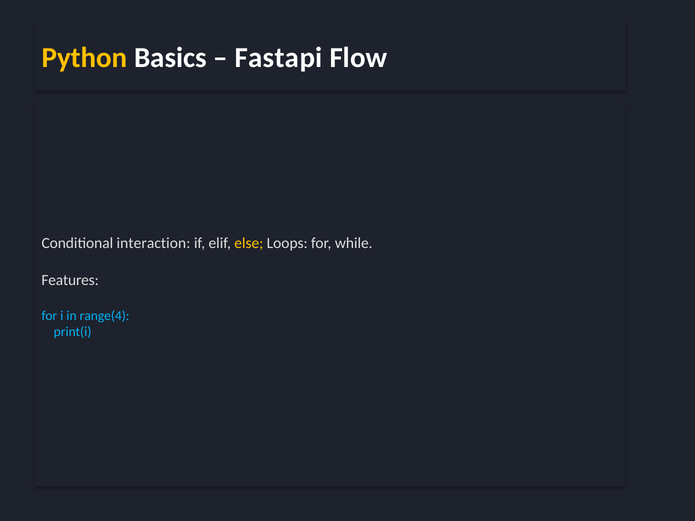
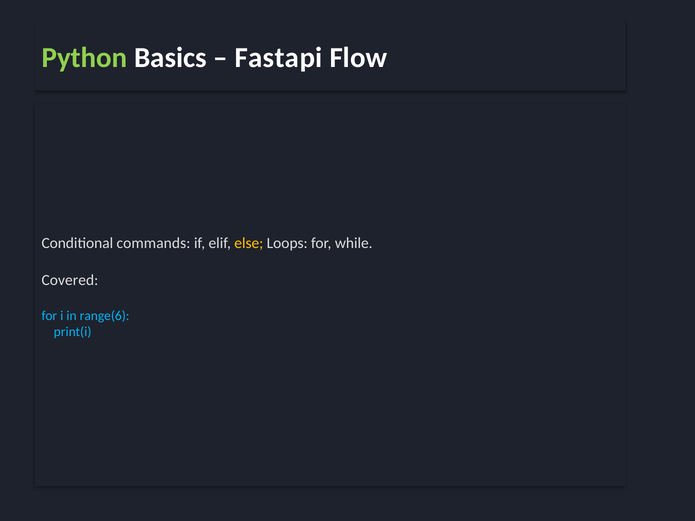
Python colour: yellow -> light green
interaction: interaction -> commands
Features: Features -> Covered
range(4: range(4 -> range(6
